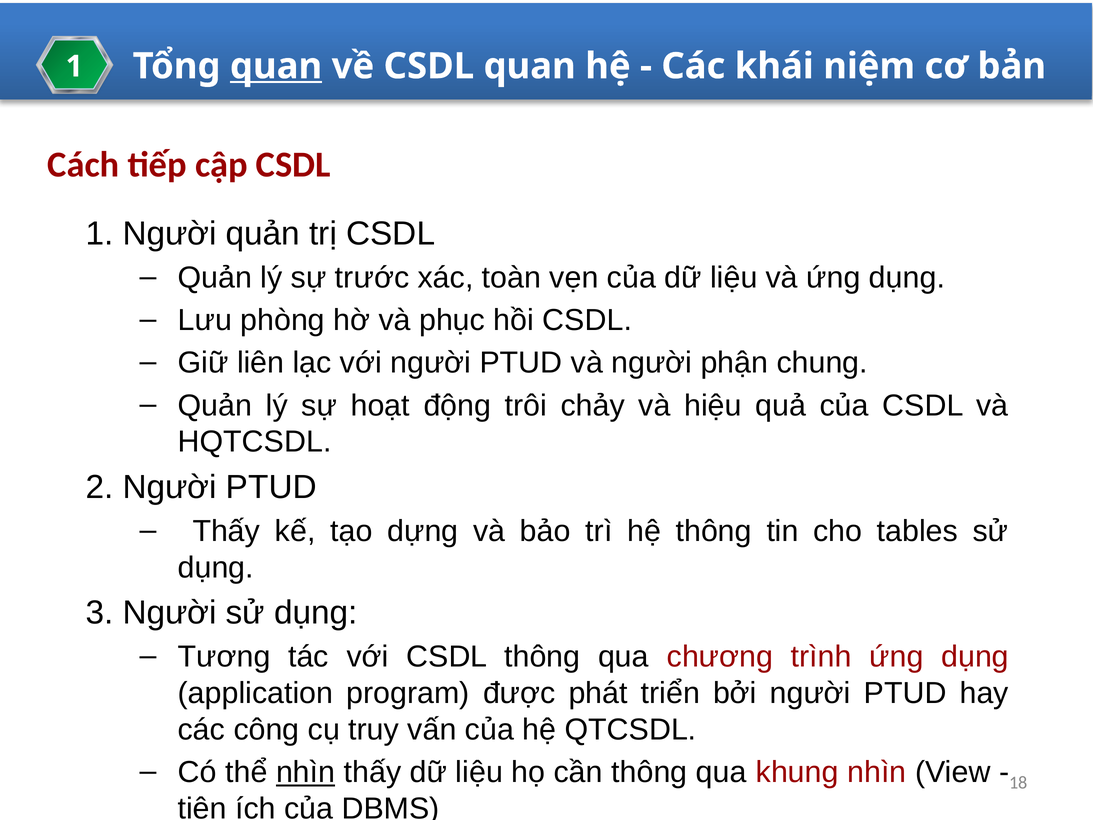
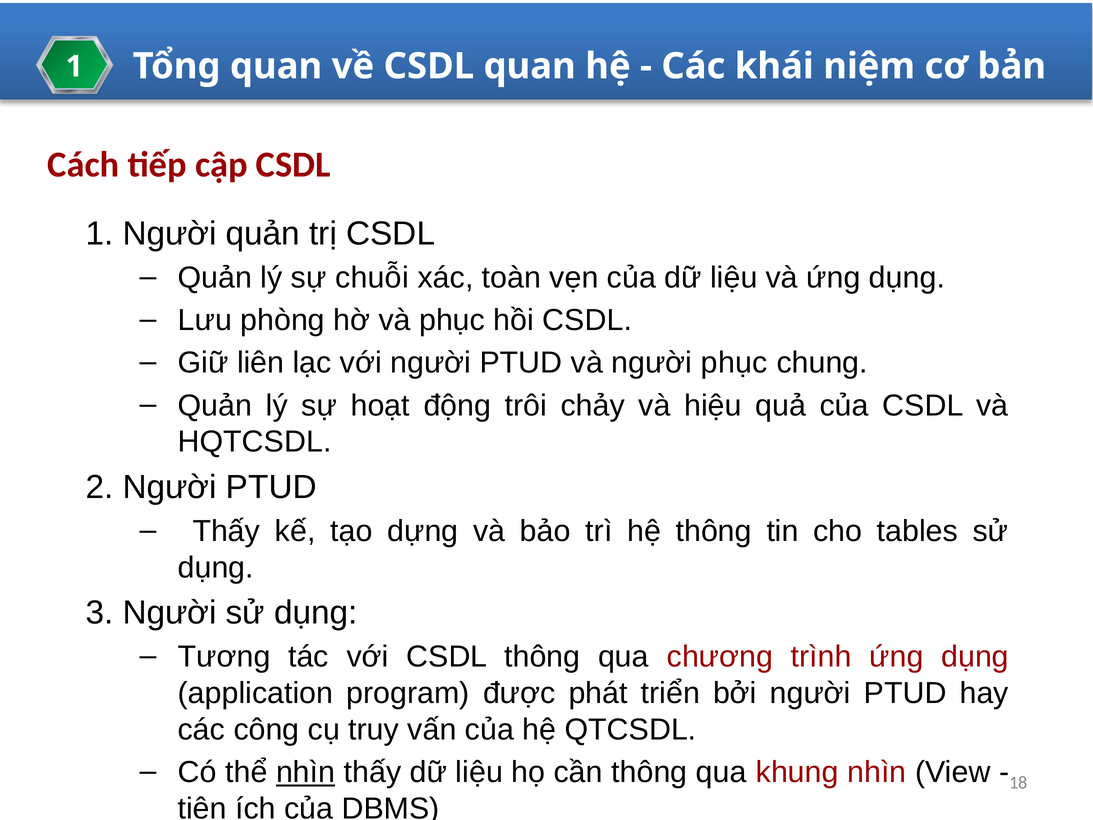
quan at (276, 66) underline: present -> none
trước: trước -> chuỗi
người phận: phận -> phục
